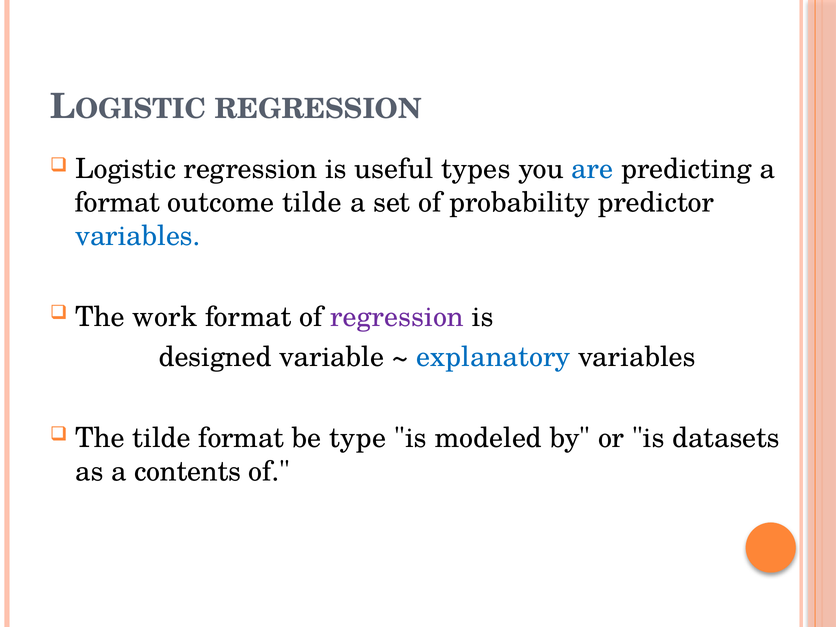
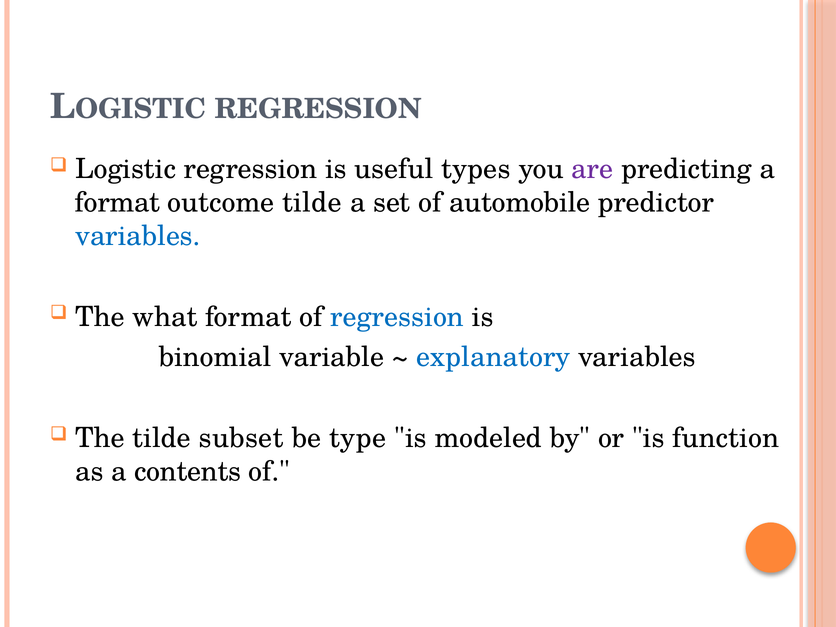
are colour: blue -> purple
probability: probability -> automobile
work: work -> what
regression at (397, 317) colour: purple -> blue
designed: designed -> binomial
tilde format: format -> subset
datasets: datasets -> function
